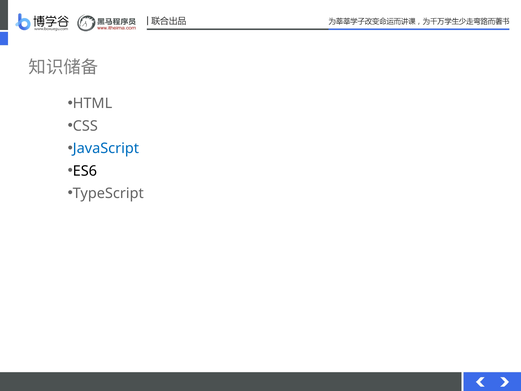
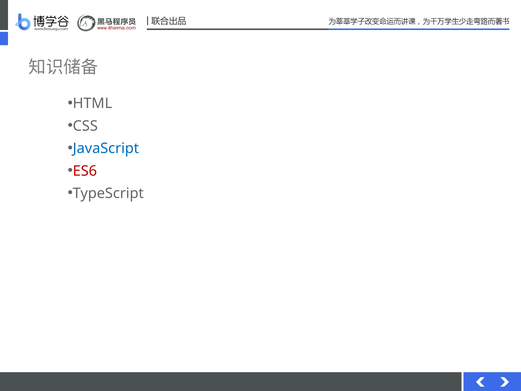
ES6 colour: black -> red
